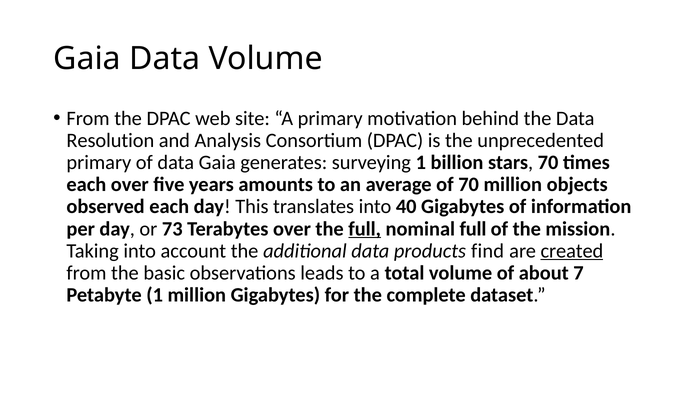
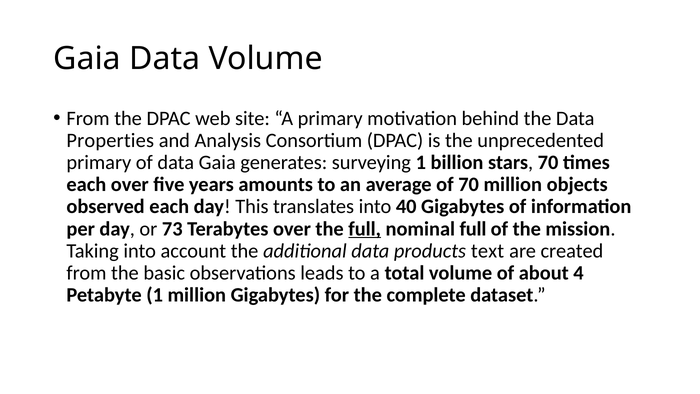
Resolution: Resolution -> Properties
find: find -> text
created underline: present -> none
7: 7 -> 4
